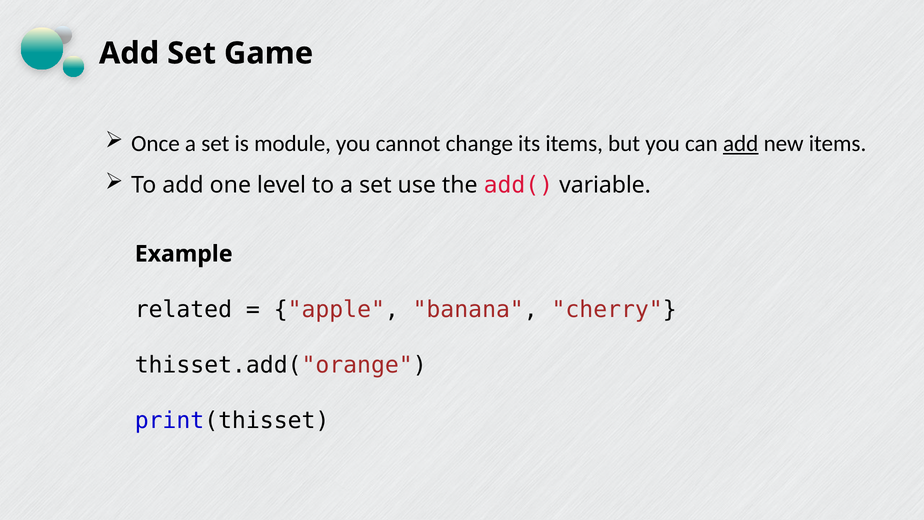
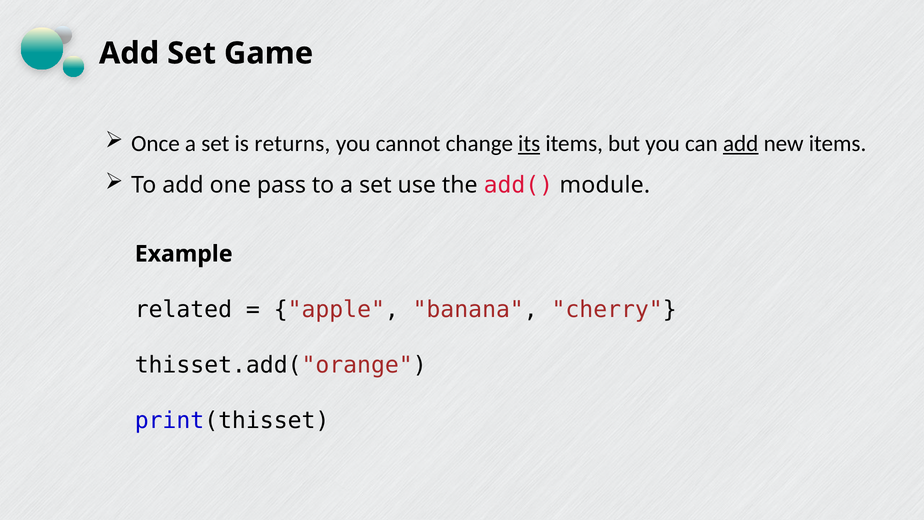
module: module -> returns
its underline: none -> present
level: level -> pass
variable: variable -> module
